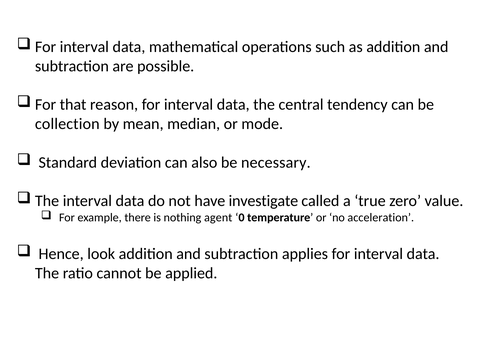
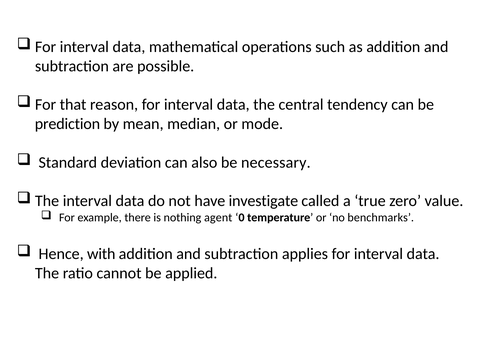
collection: collection -> prediction
acceleration: acceleration -> benchmarks
look: look -> with
